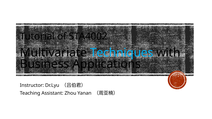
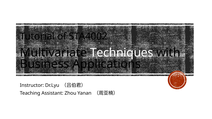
Techniques colour: light blue -> white
